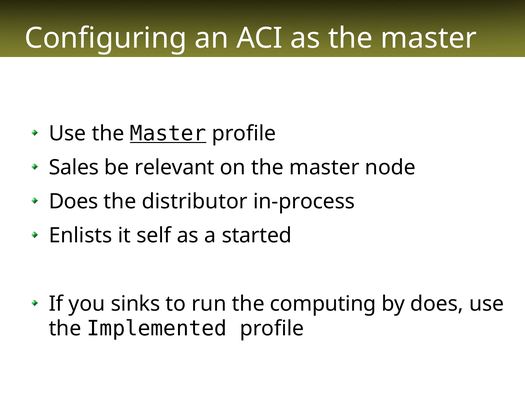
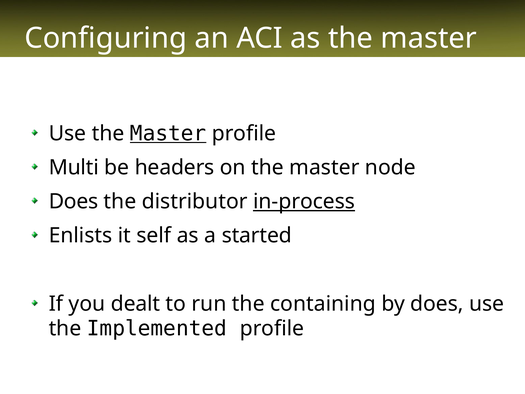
Sales: Sales -> Multi
relevant: relevant -> headers
in-process underline: none -> present
sinks: sinks -> dealt
computing: computing -> containing
